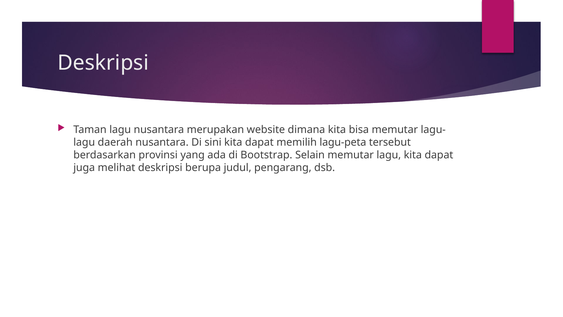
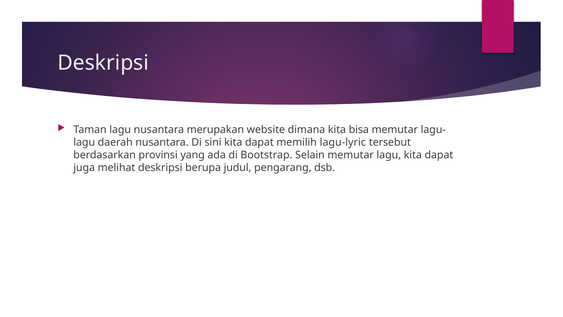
lagu-peta: lagu-peta -> lagu-lyric
